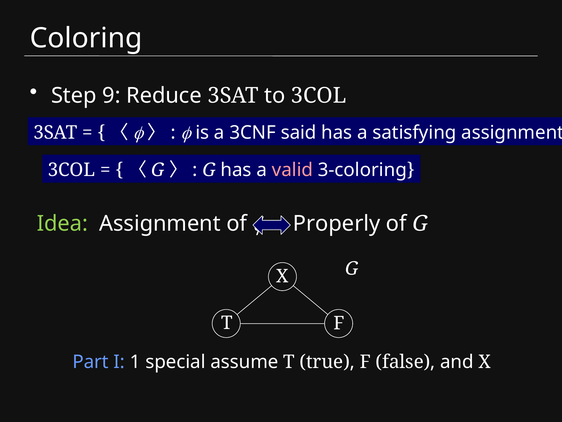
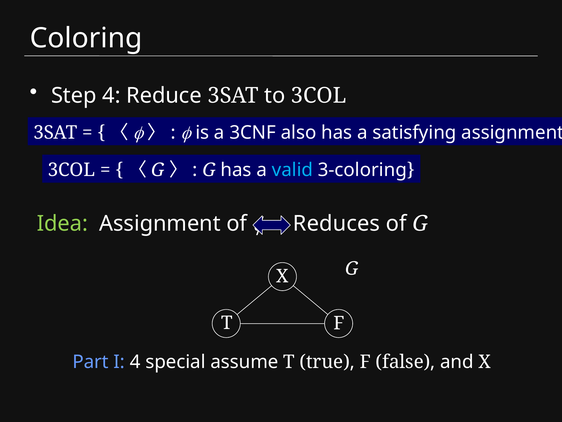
Step 9: 9 -> 4
said: said -> also
valid colour: pink -> light blue
Properly: Properly -> Reduces
I 1: 1 -> 4
